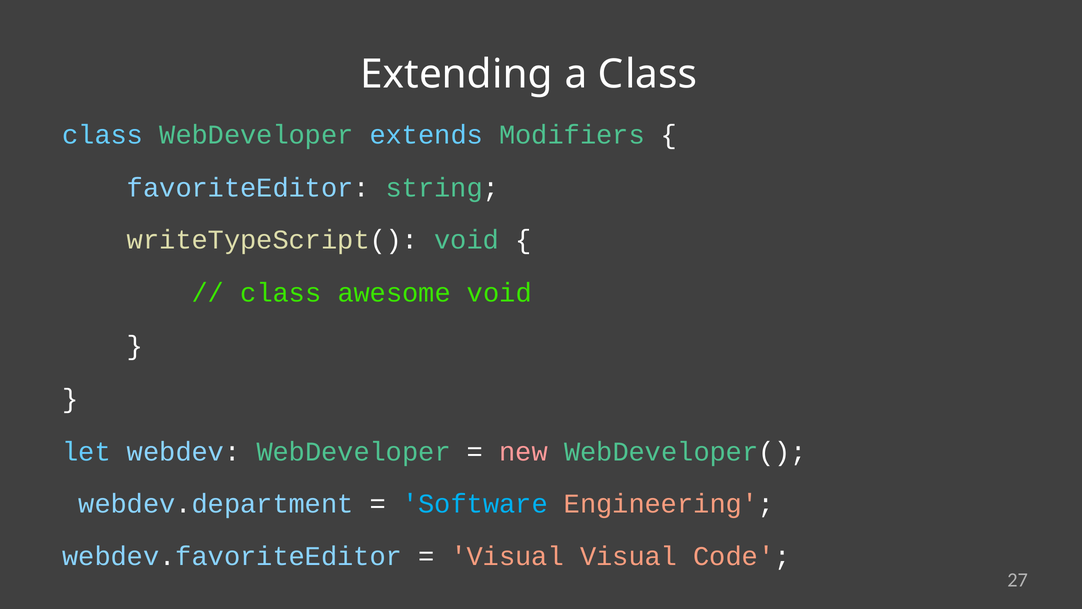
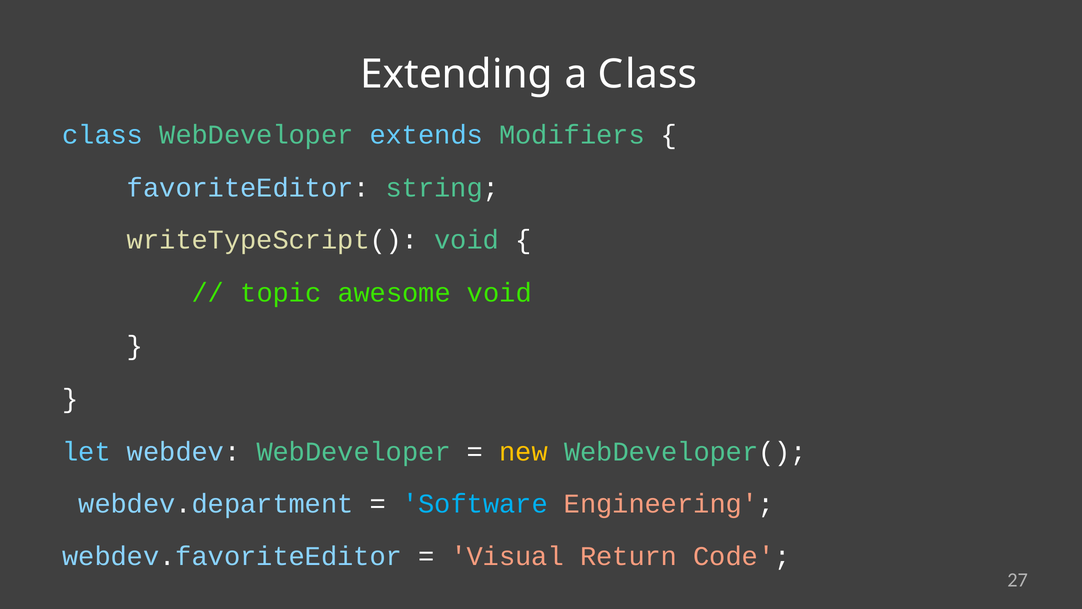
class at (281, 292): class -> topic
new colour: pink -> yellow
Visual Visual: Visual -> Return
